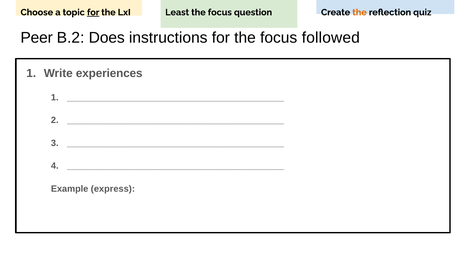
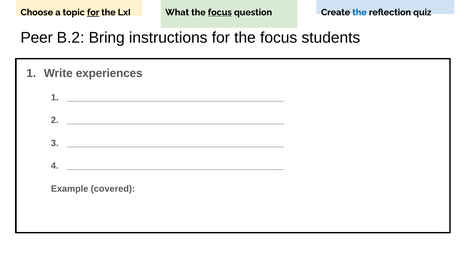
Least: Least -> What
focus at (220, 12) underline: none -> present
the at (360, 12) colour: orange -> blue
Does: Does -> Bring
followed: followed -> students
express: express -> covered
